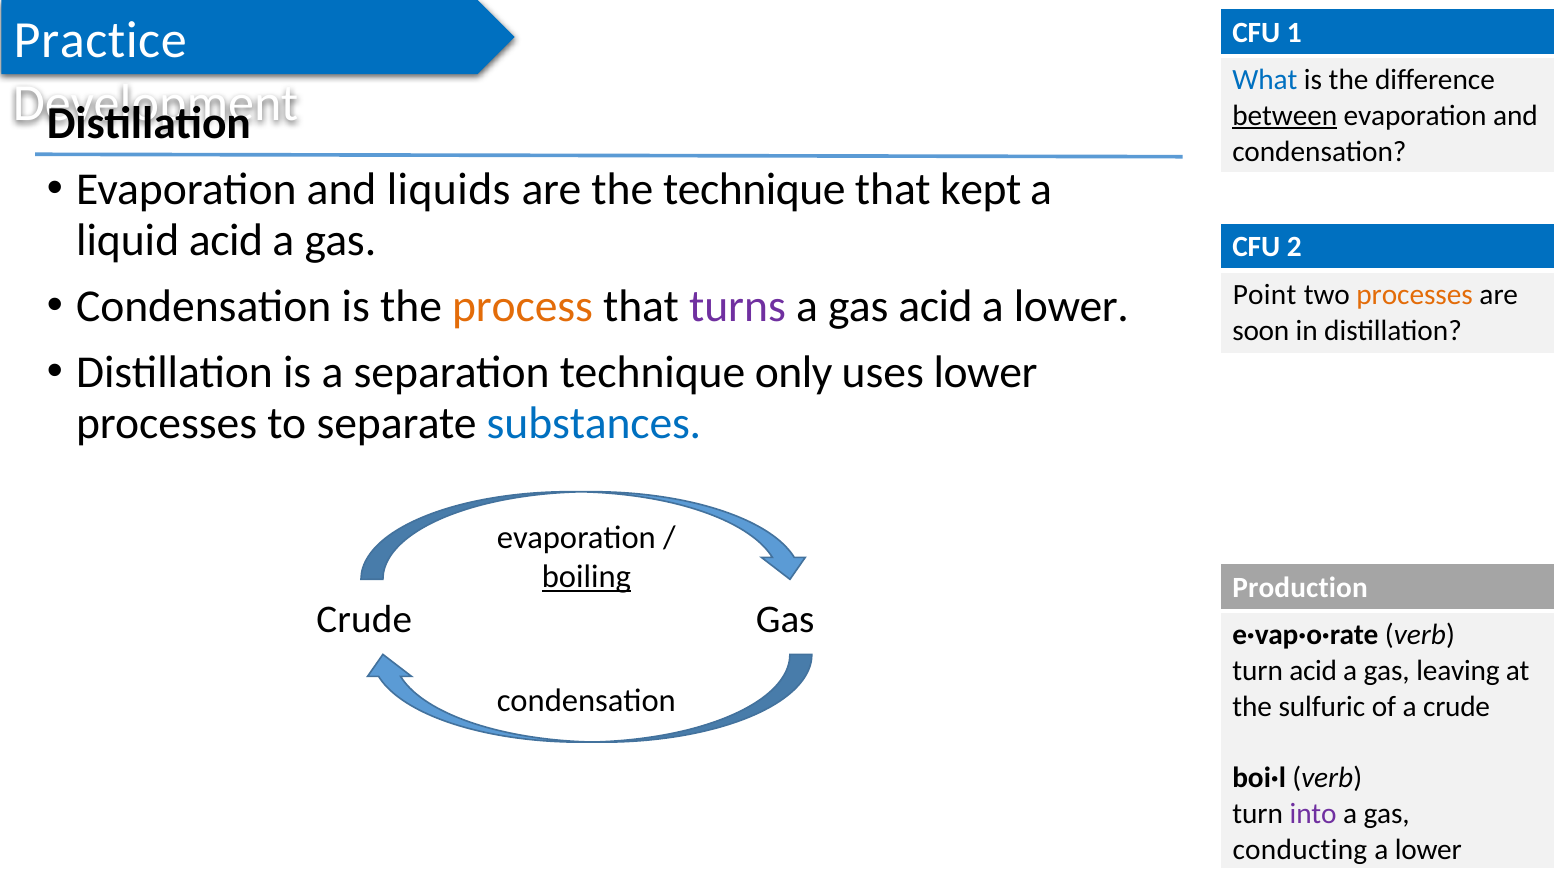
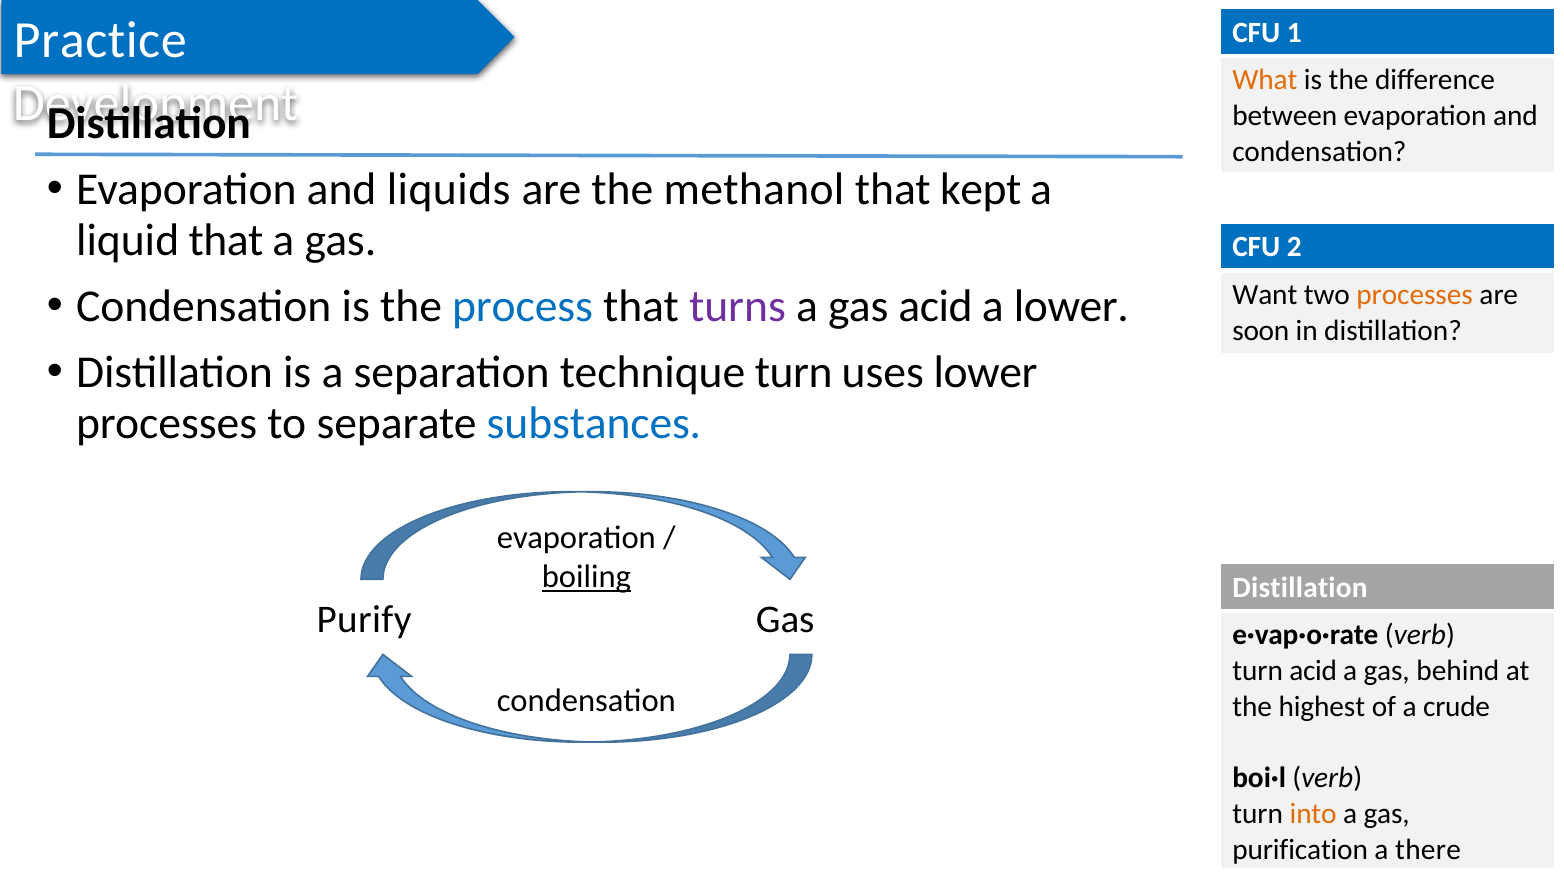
What colour: blue -> orange
between underline: present -> none
the technique: technique -> methanol
liquid acid: acid -> that
Point: Point -> Want
process colour: orange -> blue
technique only: only -> turn
Production at (1300, 587): Production -> Distillation
Crude at (364, 619): Crude -> Purify
leaving: leaving -> behind
sulfuric: sulfuric -> highest
into colour: purple -> orange
conducting: conducting -> purification
lower at (1428, 849): lower -> there
